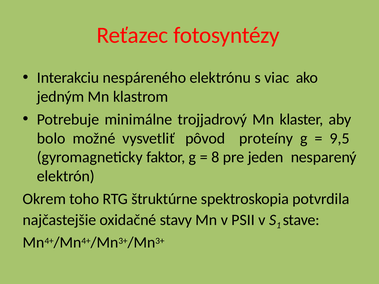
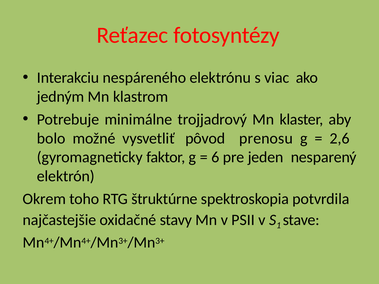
proteíny: proteíny -> prenosu
9,5: 9,5 -> 2,6
8: 8 -> 6
